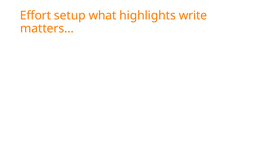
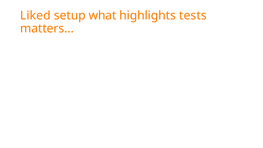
Effort: Effort -> Liked
write: write -> tests
